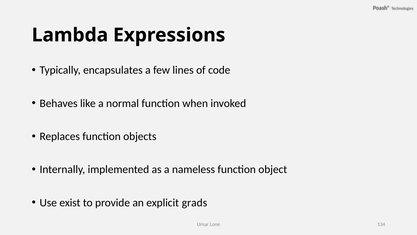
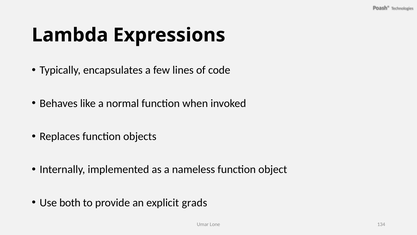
exist: exist -> both
